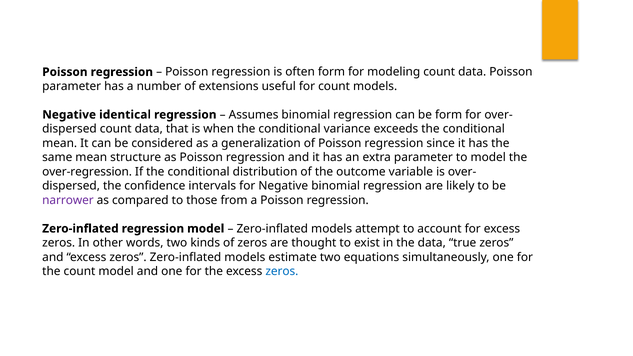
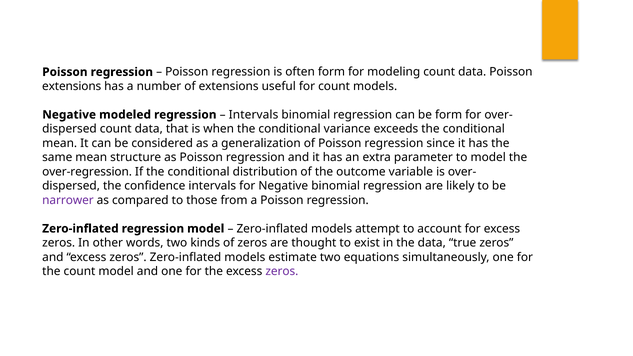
parameter at (72, 86): parameter -> extensions
identical: identical -> modeled
Assumes at (254, 115): Assumes -> Intervals
zeros at (282, 271) colour: blue -> purple
